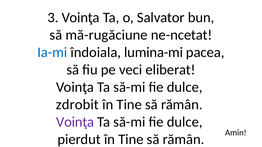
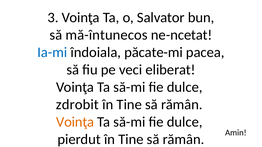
mă-rugăciune: mă-rugăciune -> mă-întunecos
lumina-mi: lumina-mi -> păcate-mi
Voinţa at (75, 122) colour: purple -> orange
